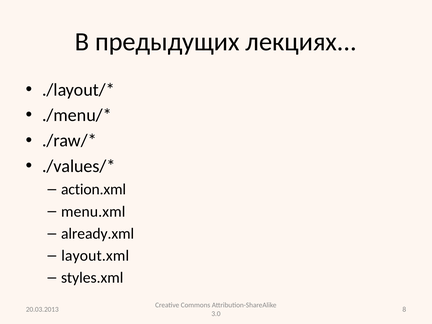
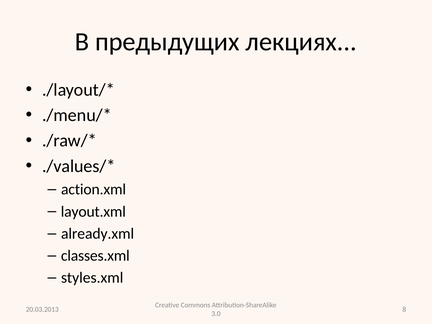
menu.xml: menu.xml -> layout.xml
layout.xml: layout.xml -> classes.xml
